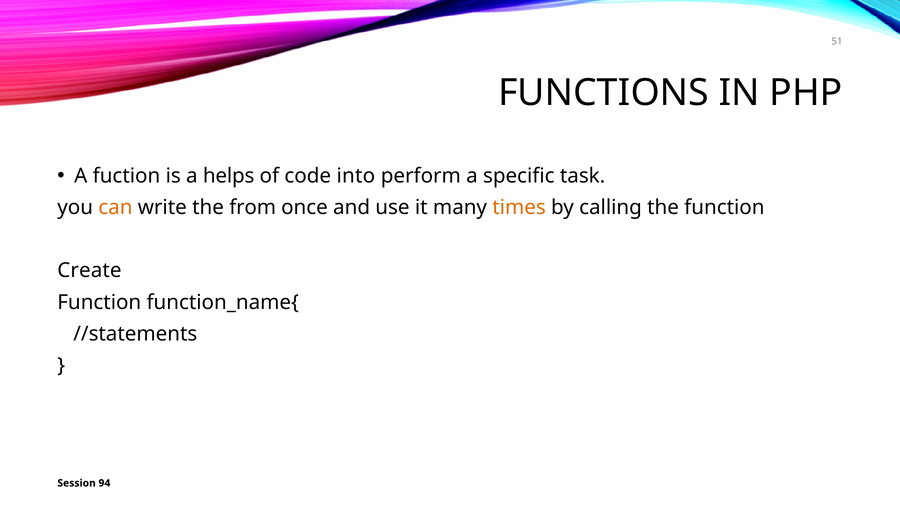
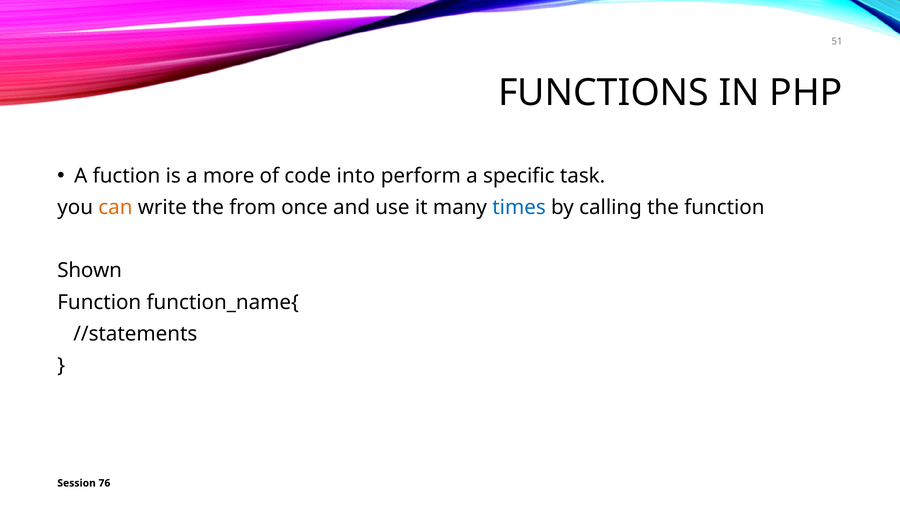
helps: helps -> more
times colour: orange -> blue
Create: Create -> Shown
94: 94 -> 76
